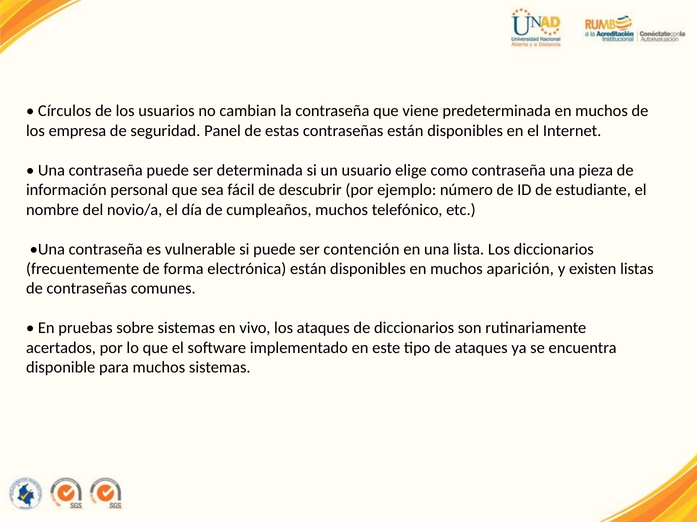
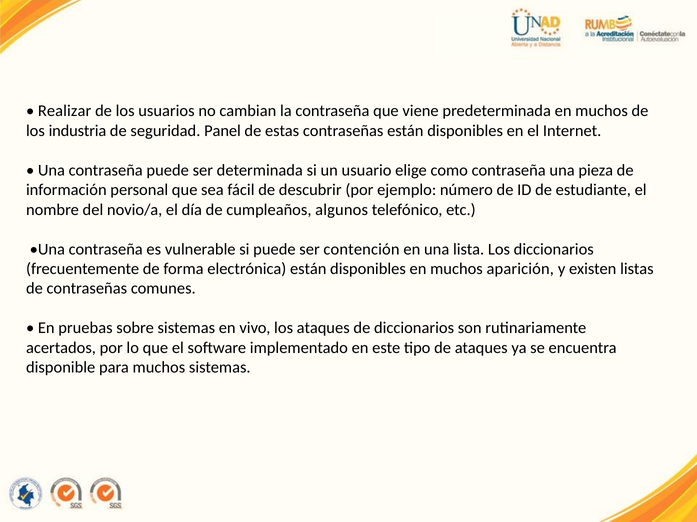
Círculos: Círculos -> Realizar
empresa: empresa -> industria
cumpleaños muchos: muchos -> algunos
